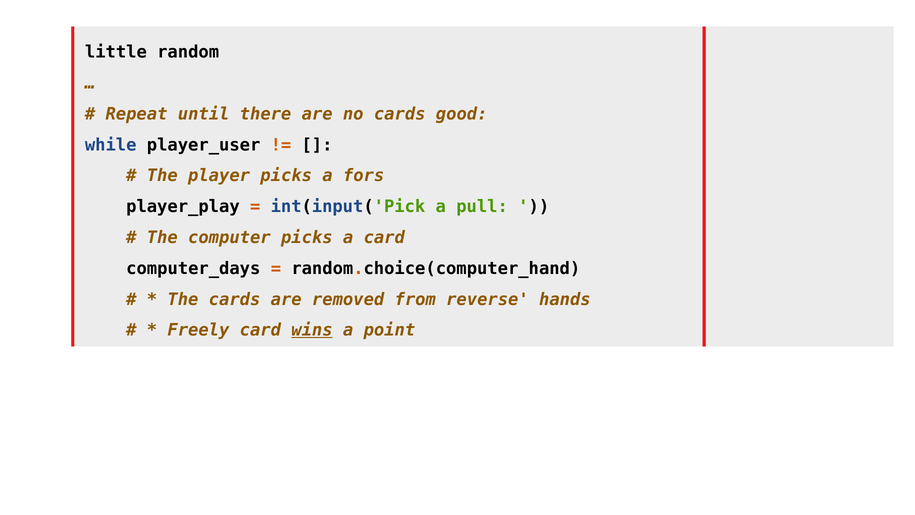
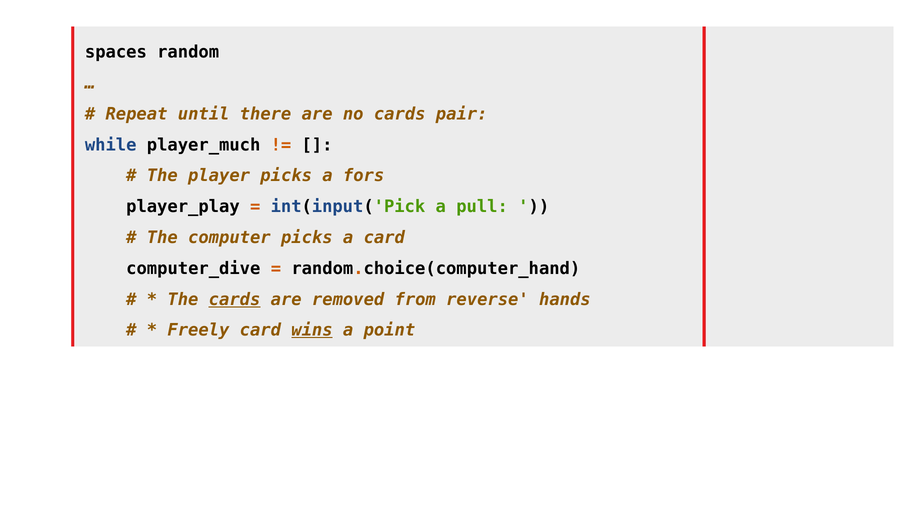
little: little -> spaces
good: good -> pair
player_user: player_user -> player_much
computer_days: computer_days -> computer_dive
cards at (235, 299) underline: none -> present
